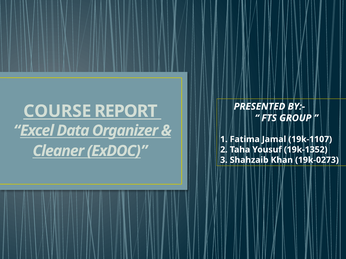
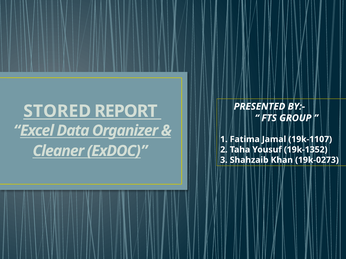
COURSE: COURSE -> STORED
